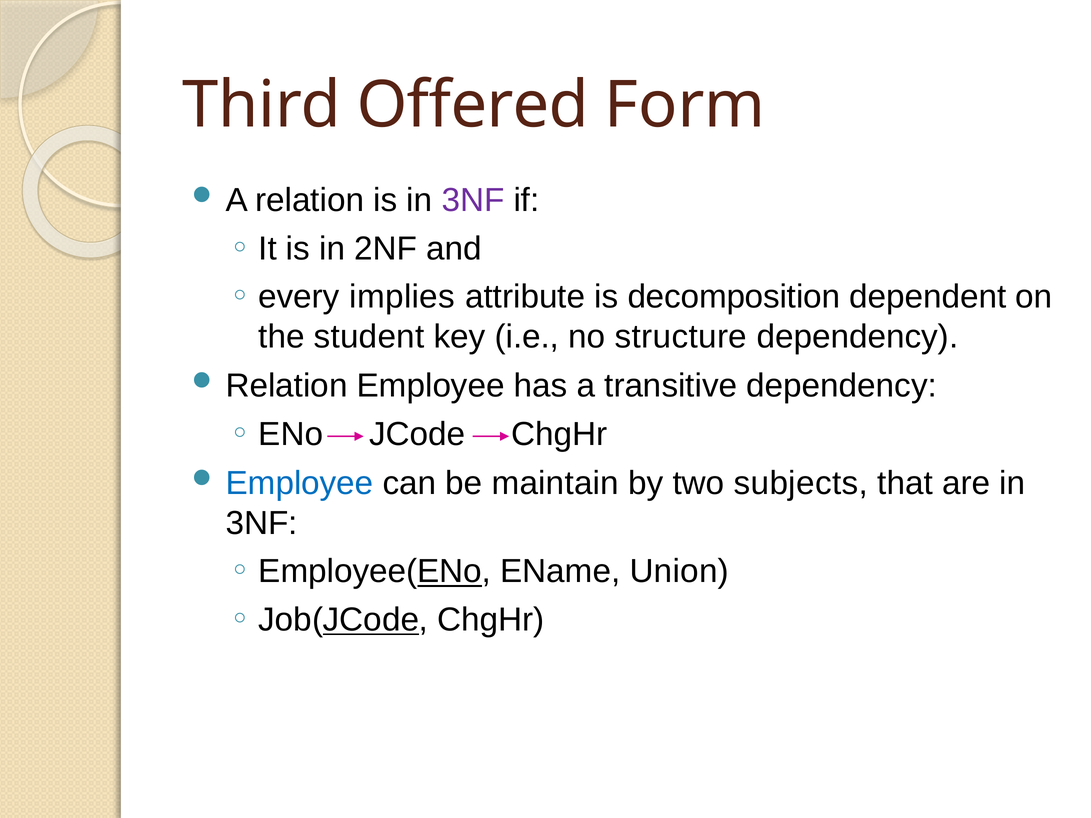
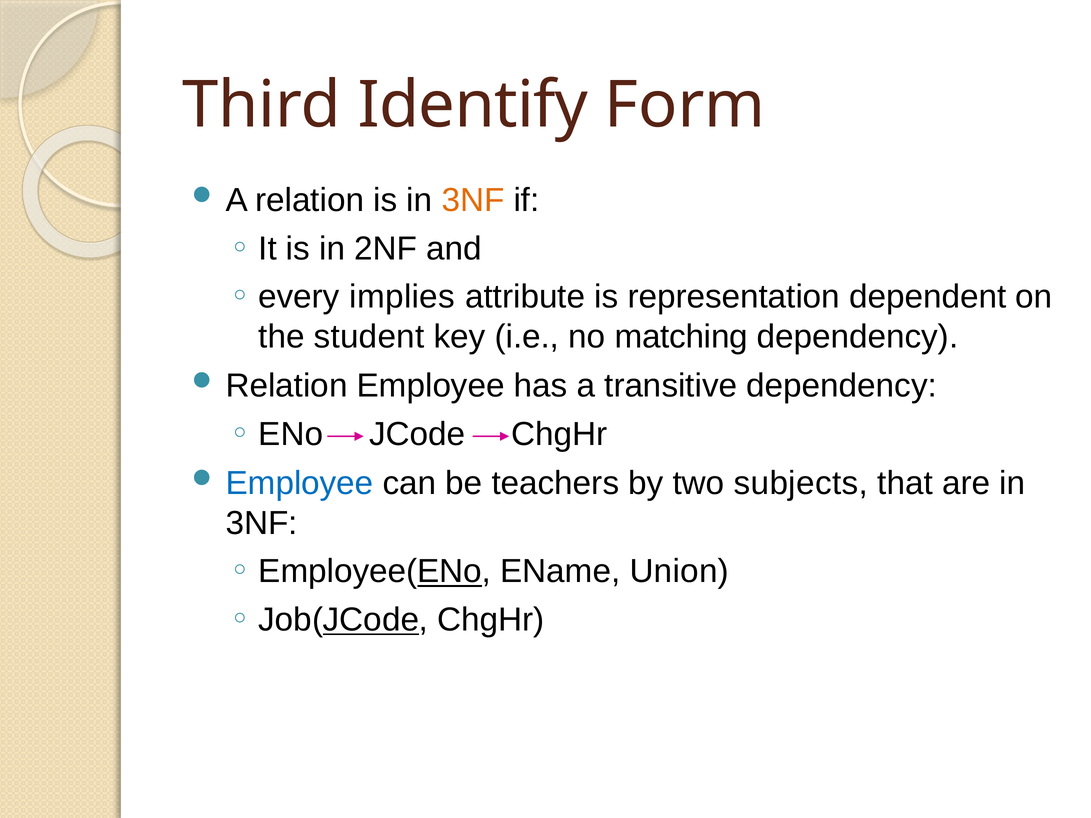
Offered: Offered -> Identify
3NF at (473, 200) colour: purple -> orange
decomposition: decomposition -> representation
structure: structure -> matching
maintain: maintain -> teachers
